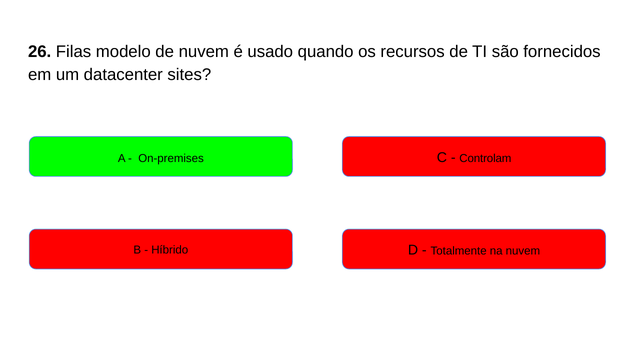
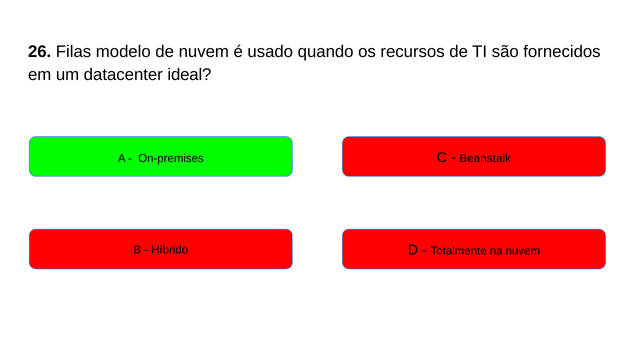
sites: sites -> ideal
Controlam: Controlam -> Beanstalk
